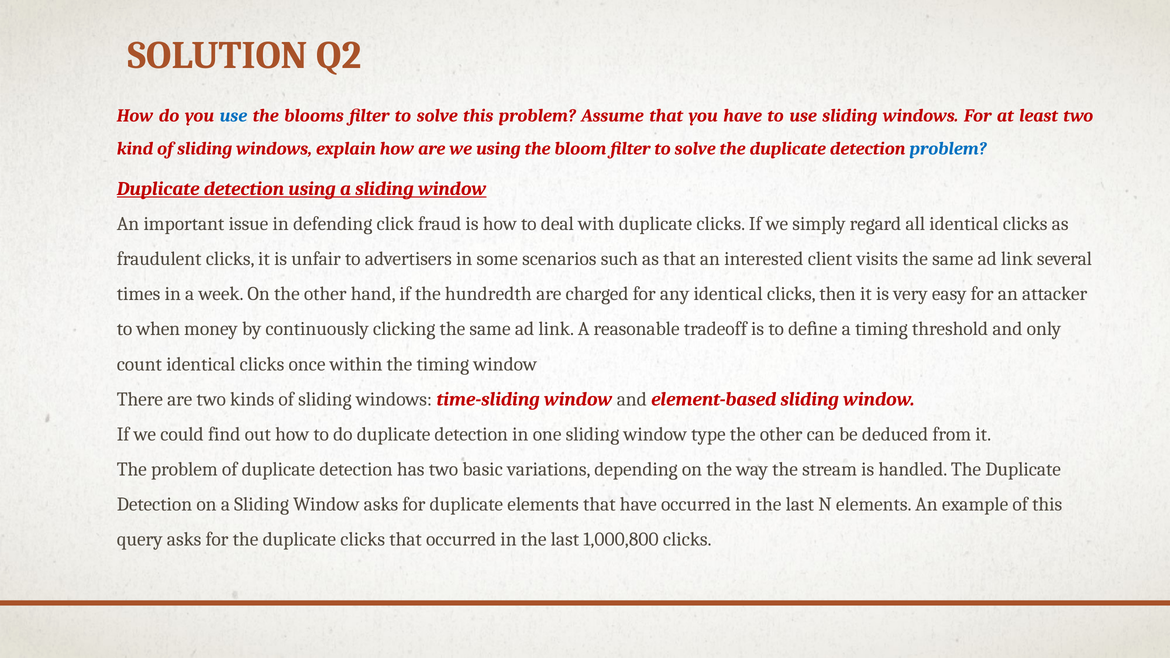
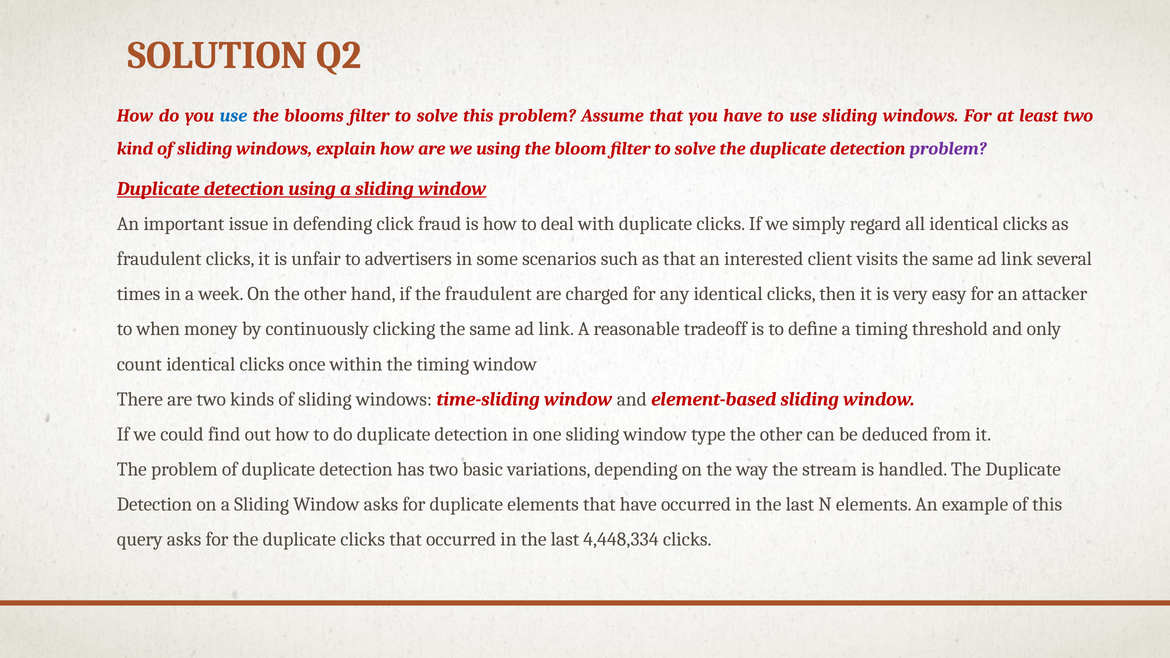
problem at (948, 149) colour: blue -> purple
the hundredth: hundredth -> fraudulent
1,000,800: 1,000,800 -> 4,448,334
